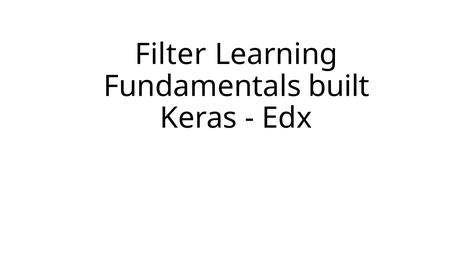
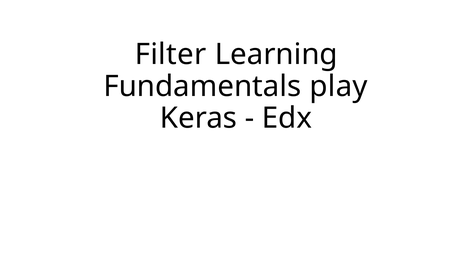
built: built -> play
